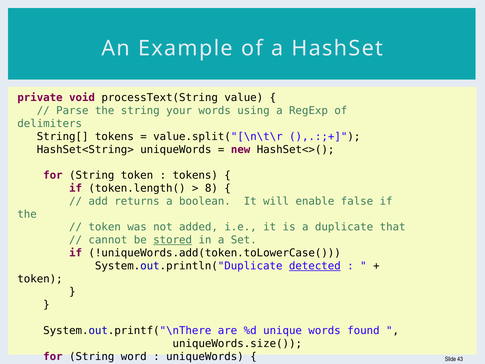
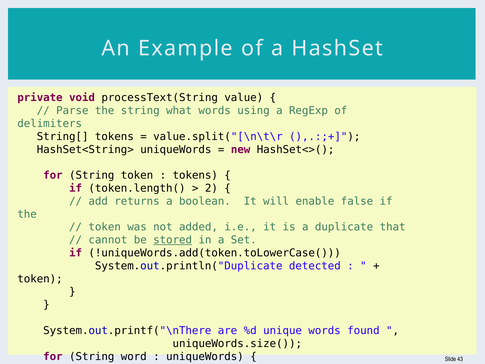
your: your -> what
8: 8 -> 2
detected underline: present -> none
